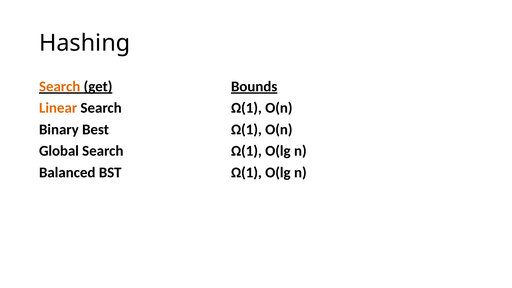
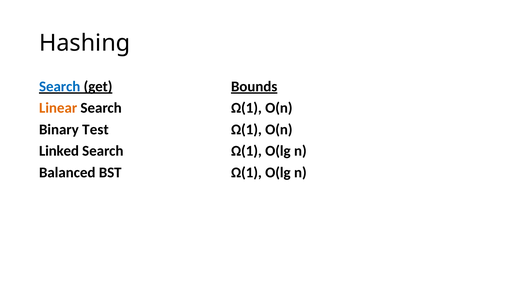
Search at (60, 87) colour: orange -> blue
Best: Best -> Test
Global: Global -> Linked
